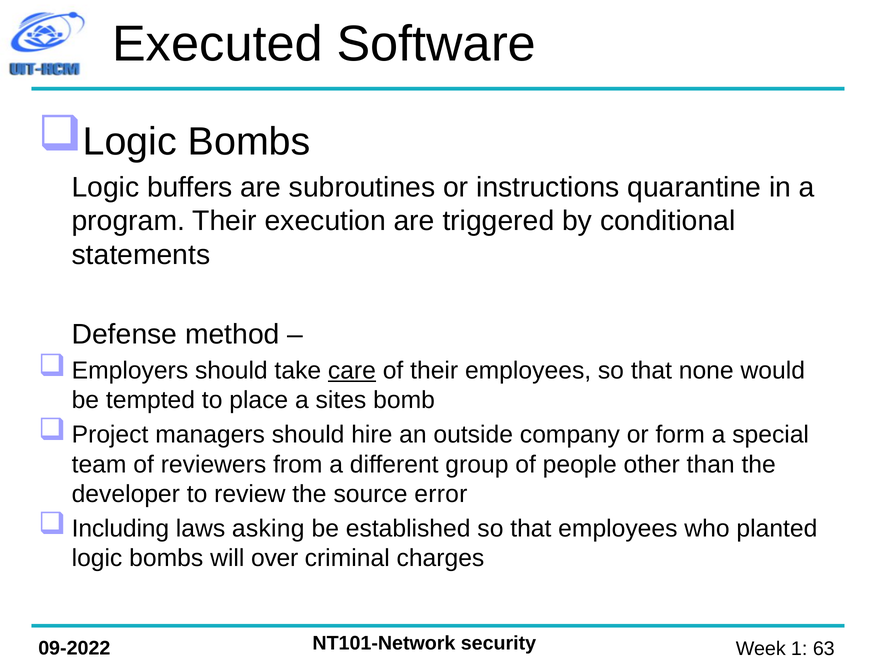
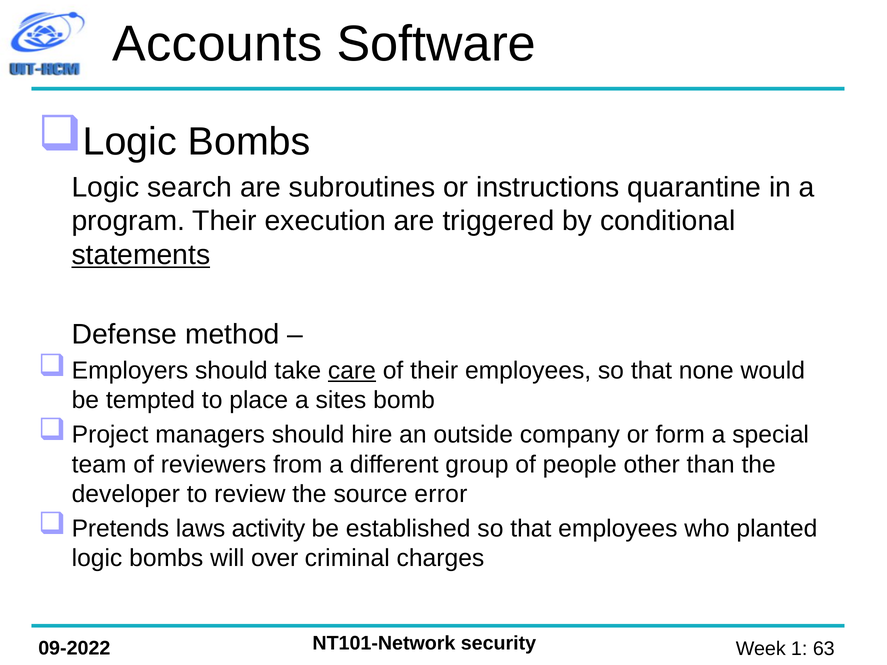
Executed: Executed -> Accounts
buffers: buffers -> search
statements underline: none -> present
Including: Including -> Pretends
asking: asking -> activity
